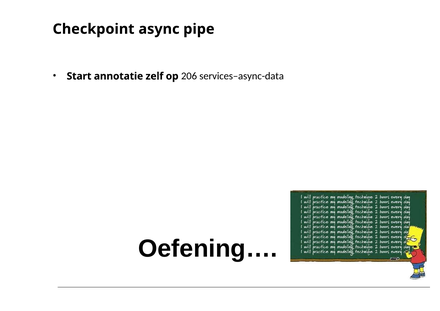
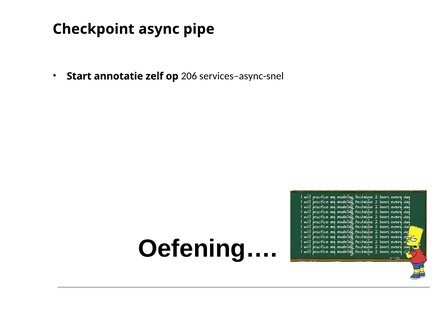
services–async-data: services–async-data -> services–async-snel
